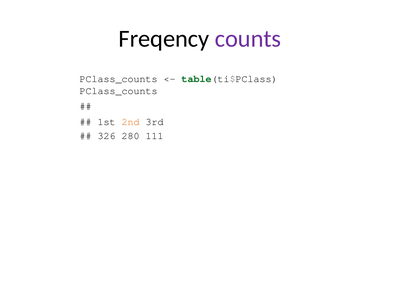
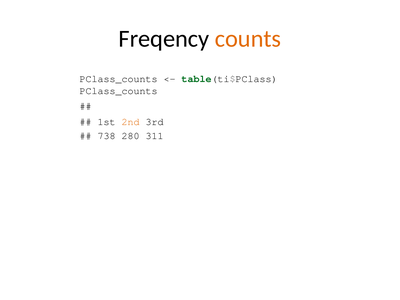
counts colour: purple -> orange
326: 326 -> 738
111: 111 -> 311
